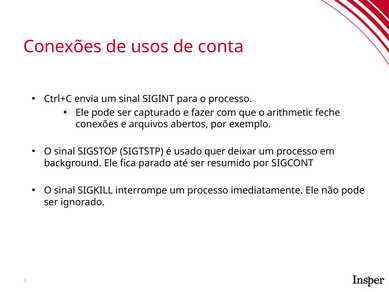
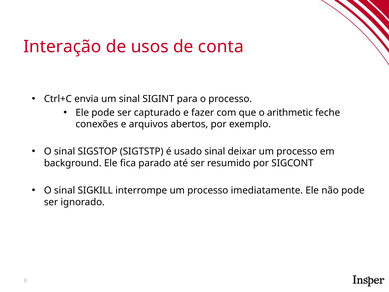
Conexões at (62, 47): Conexões -> Interação
usado quer: quer -> sinal
